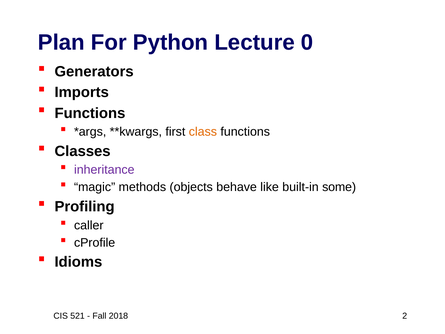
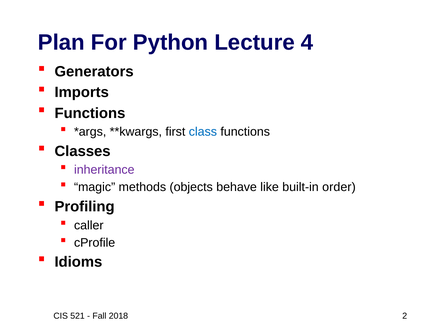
0: 0 -> 4
class colour: orange -> blue
some: some -> order
